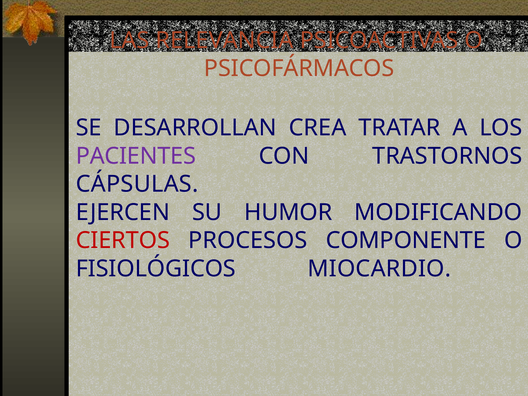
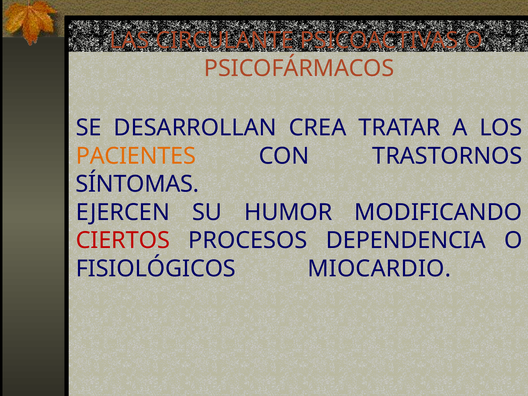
RELEVANCIA: RELEVANCIA -> CIRCULANTE
PACIENTES colour: purple -> orange
CÁPSULAS: CÁPSULAS -> SÍNTOMAS
COMPONENTE: COMPONENTE -> DEPENDENCIA
